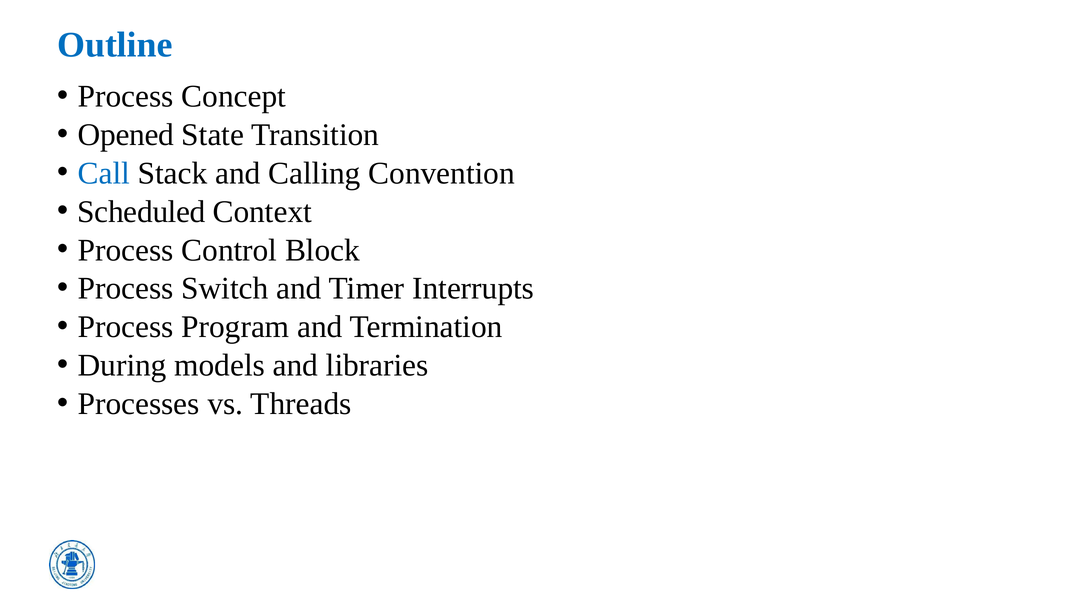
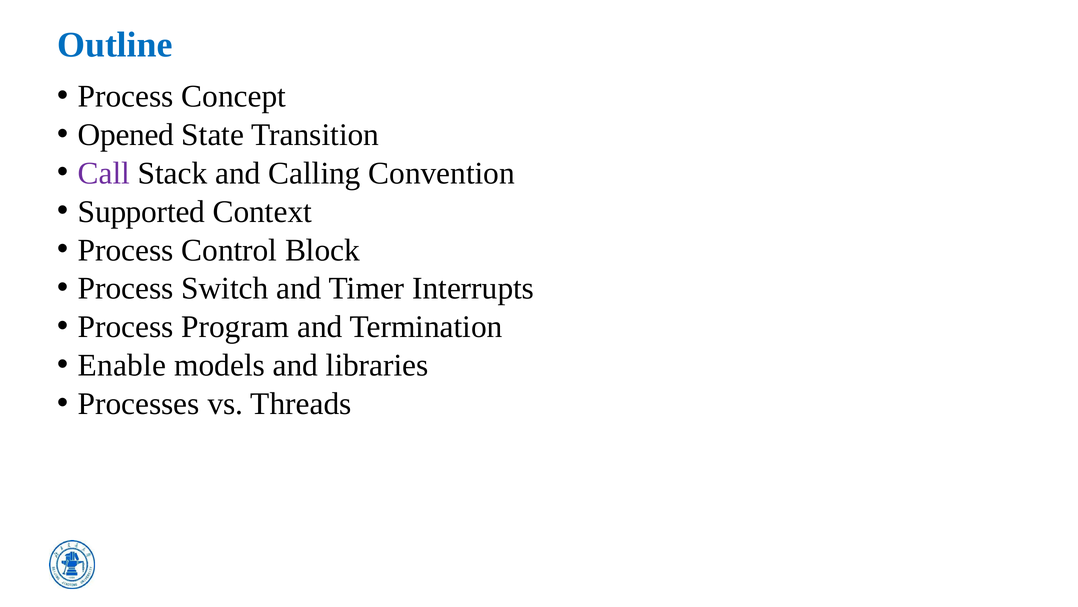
Call colour: blue -> purple
Scheduled: Scheduled -> Supported
During: During -> Enable
